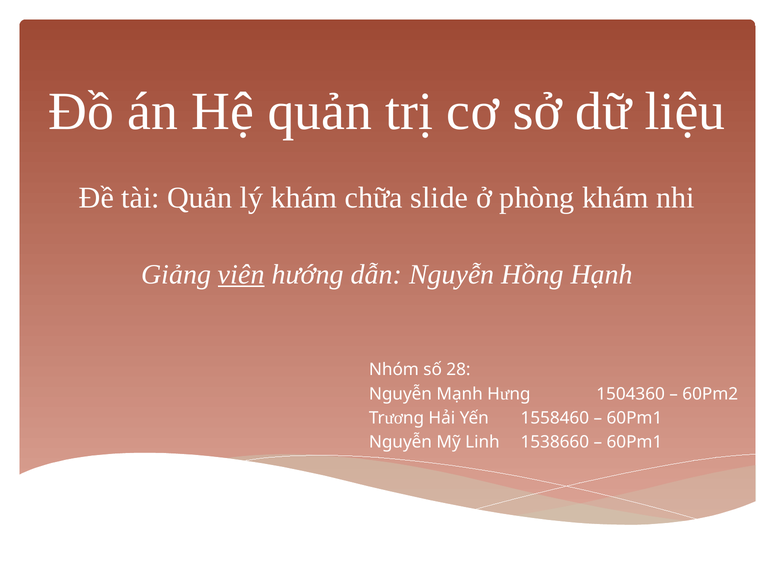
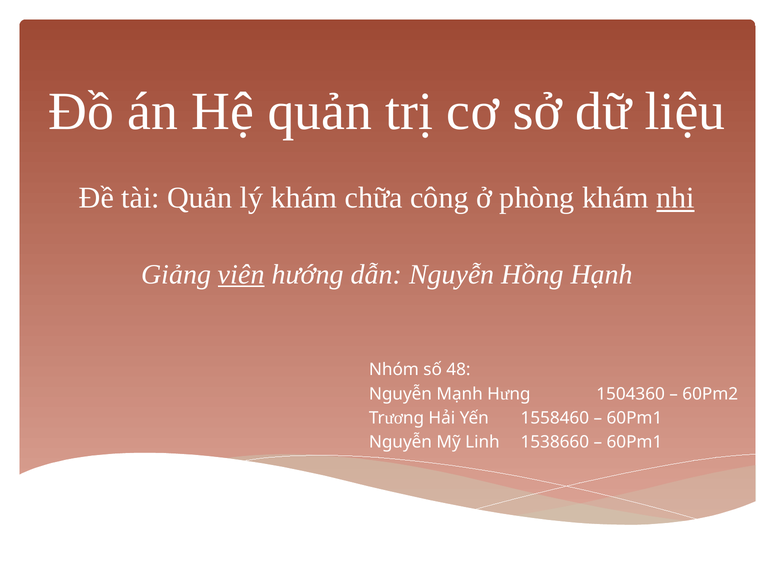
slide: slide -> công
nhi underline: none -> present
28: 28 -> 48
